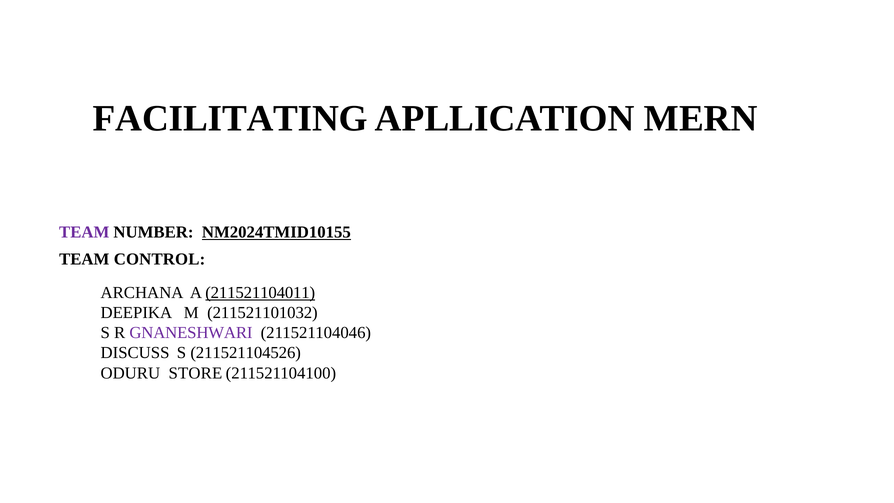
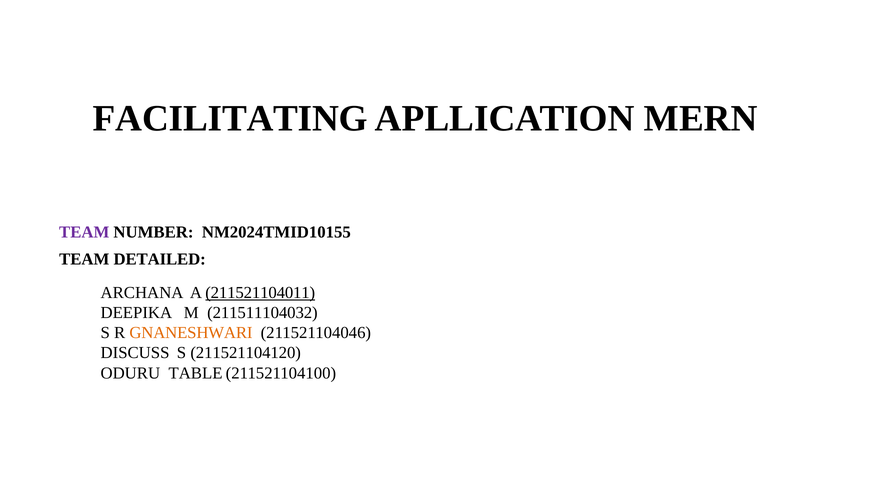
NM2024TMID10155 underline: present -> none
CONTROL: CONTROL -> DETAILED
211521101032: 211521101032 -> 211511104032
GNANESHWARI colour: purple -> orange
211521104526: 211521104526 -> 211521104120
STORE: STORE -> TABLE
